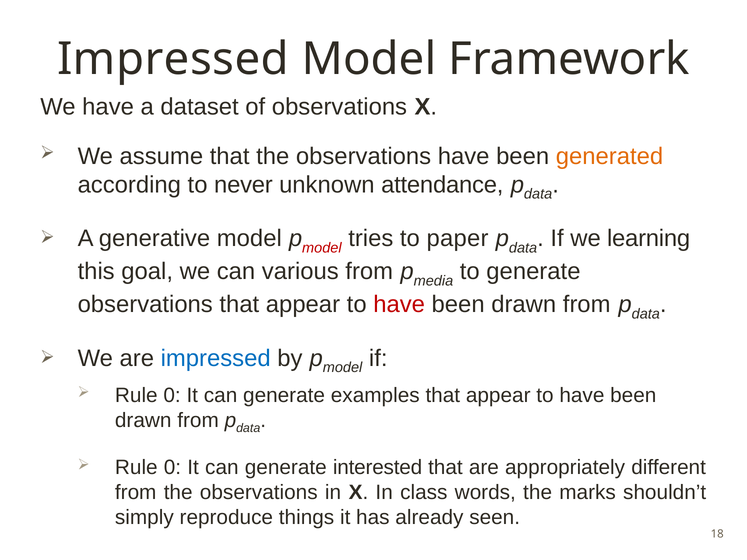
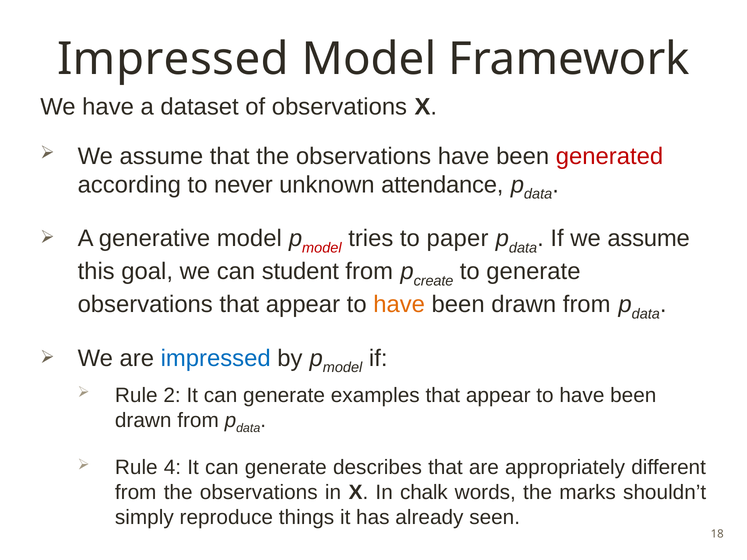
generated colour: orange -> red
If we learning: learning -> assume
various: various -> student
media: media -> create
have at (399, 305) colour: red -> orange
0 at (172, 396): 0 -> 2
0 at (172, 468): 0 -> 4
interested: interested -> describes
class: class -> chalk
